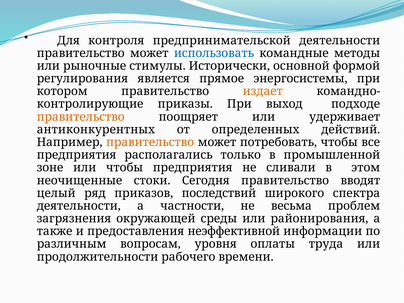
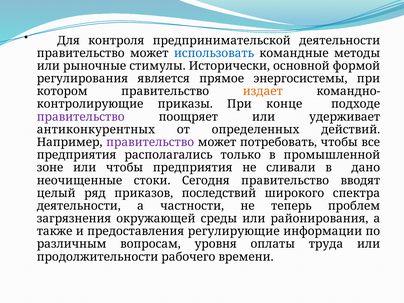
выход: выход -> конце
правительство at (81, 117) colour: orange -> purple
правительство at (150, 142) colour: orange -> purple
этом: этом -> дано
весьма: весьма -> теперь
неэффективной: неэффективной -> регулирующие
